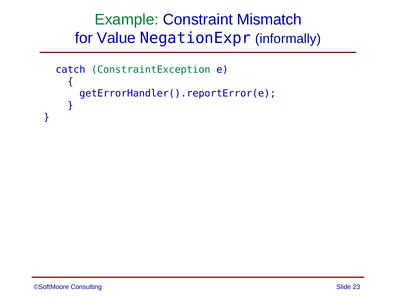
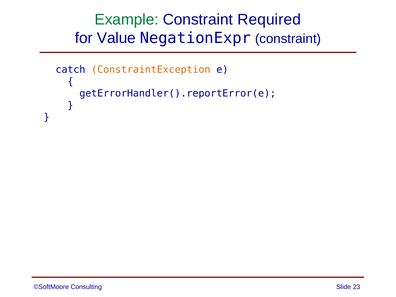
Mismatch: Mismatch -> Required
NegationExpr informally: informally -> constraint
ConstraintException colour: green -> orange
